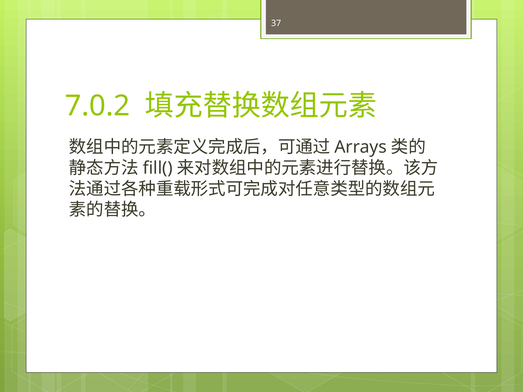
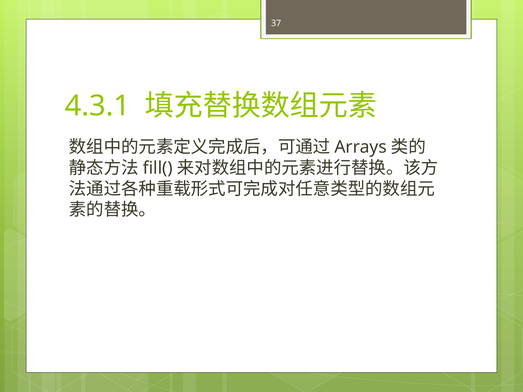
7.0.2: 7.0.2 -> 4.3.1
